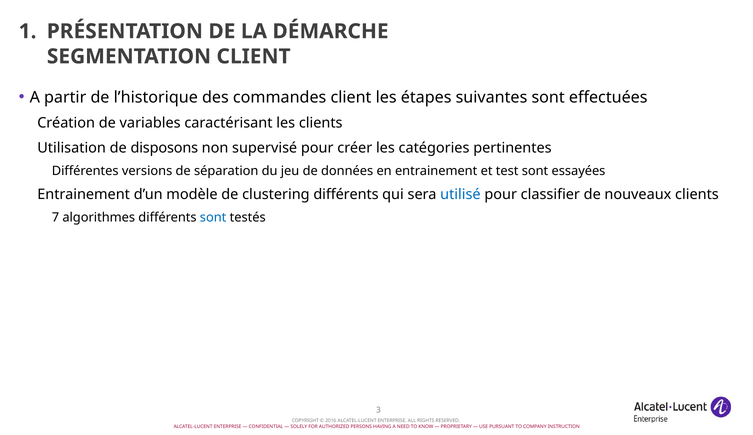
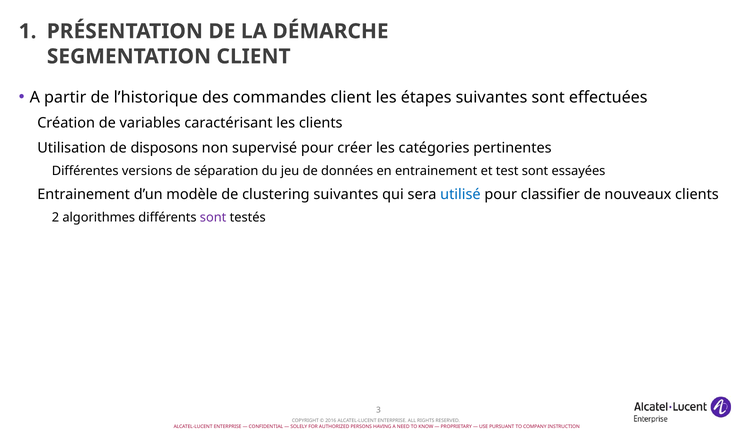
clustering différents: différents -> suivantes
7: 7 -> 2
sont at (213, 217) colour: blue -> purple
